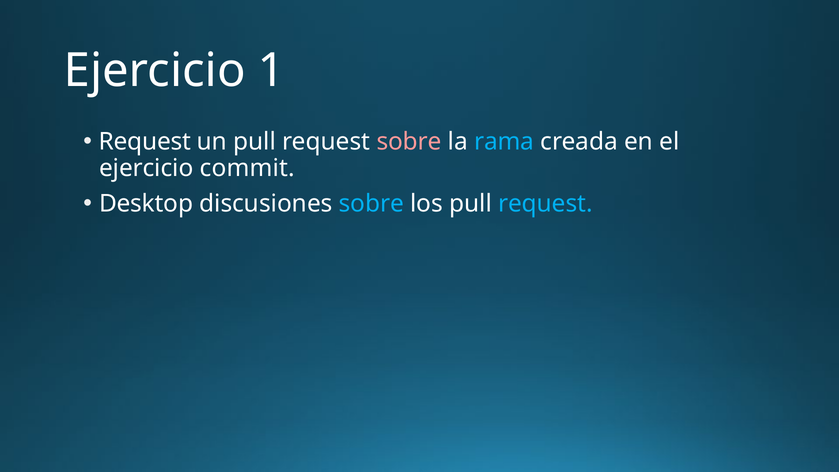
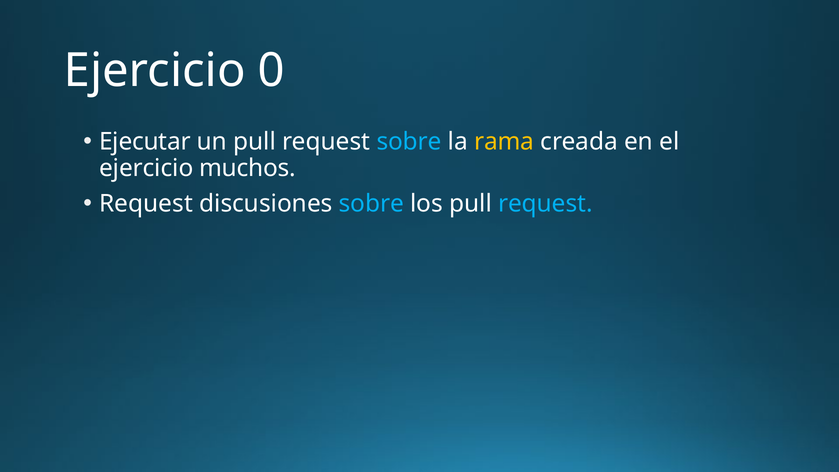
1: 1 -> 0
Request at (145, 142): Request -> Ejecutar
sobre at (409, 142) colour: pink -> light blue
rama colour: light blue -> yellow
commit: commit -> muchos
Desktop at (146, 203): Desktop -> Request
